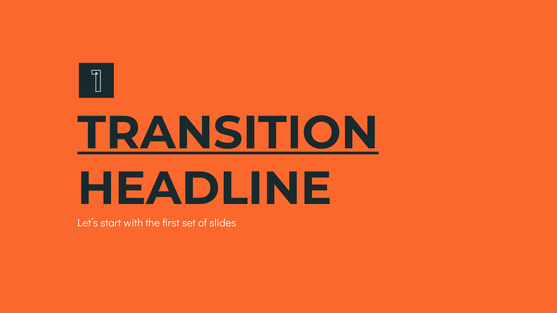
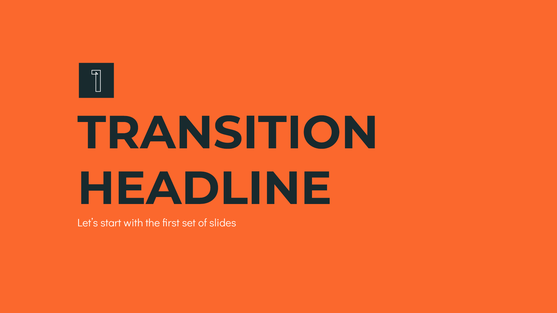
TRANSITION underline: present -> none
